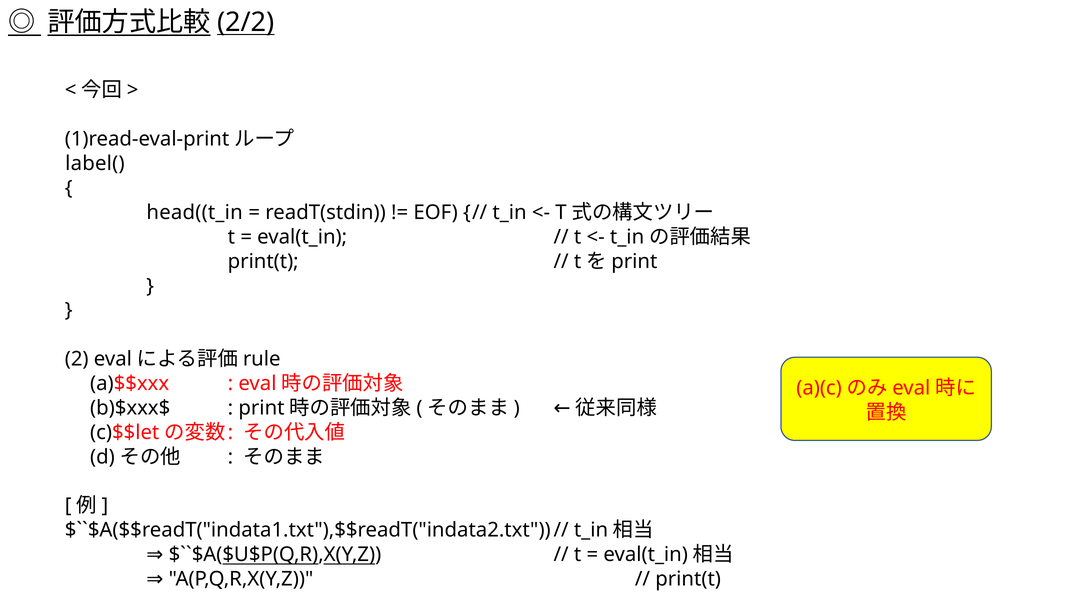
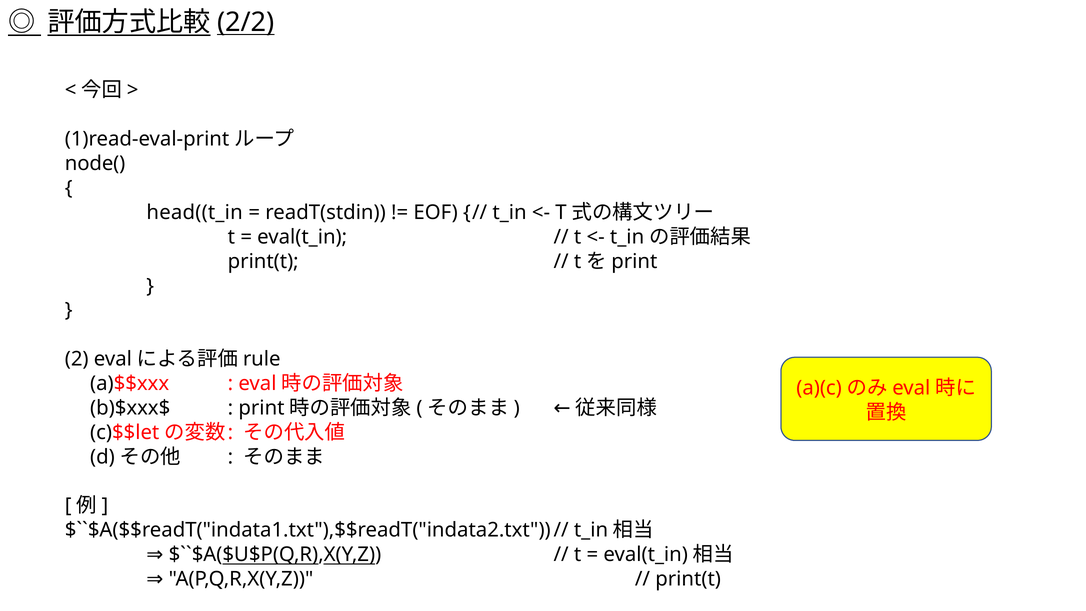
label(: label( -> node(
